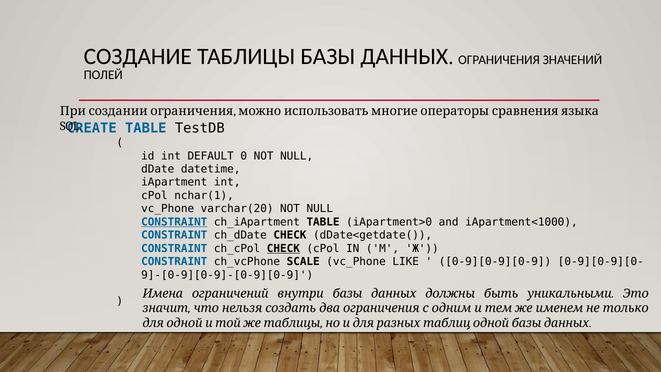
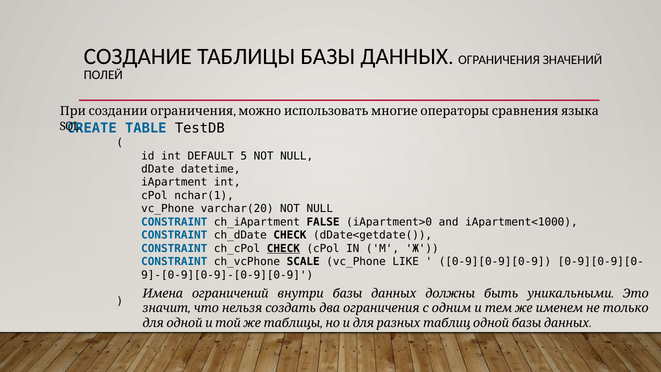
0: 0 -> 5
CONSTRAINT at (174, 222) underline: present -> none
ch_iApartment TABLE: TABLE -> FALSE
